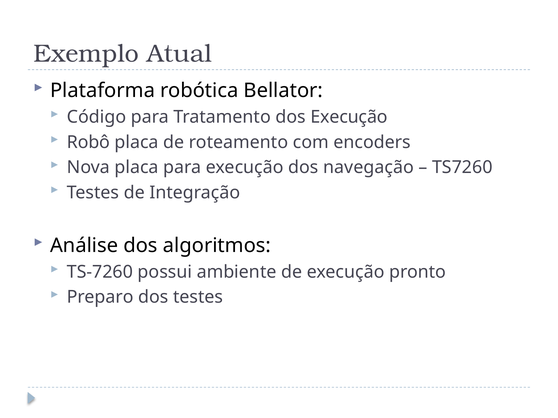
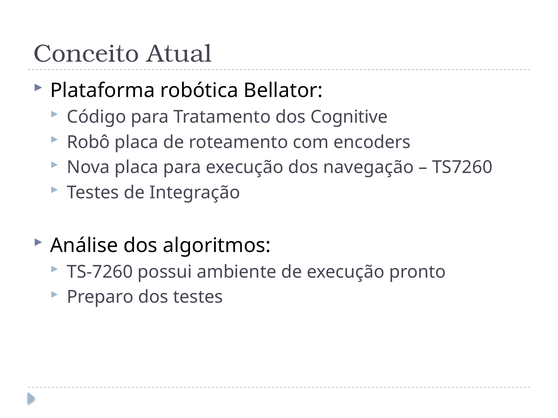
Exemplo: Exemplo -> Conceito
dos Execução: Execução -> Cognitive
